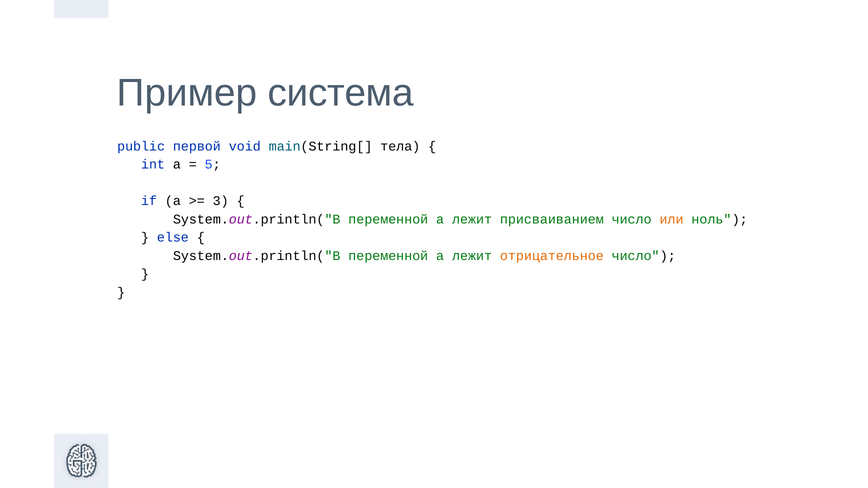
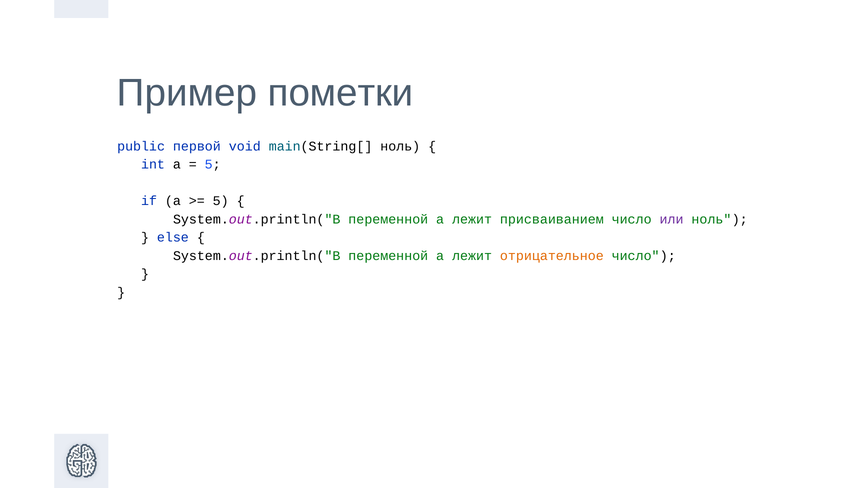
система: система -> пометки
main(String[ тела: тела -> ноль
3 at (221, 201): 3 -> 5
или colour: orange -> purple
